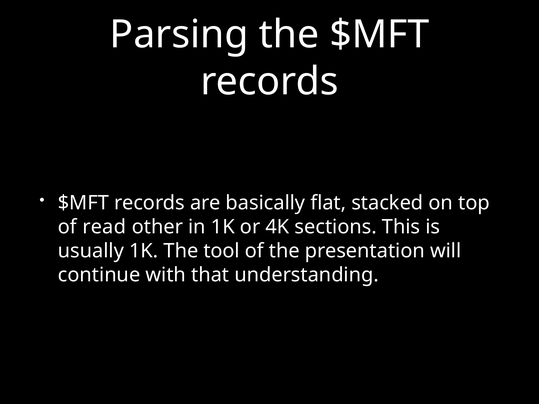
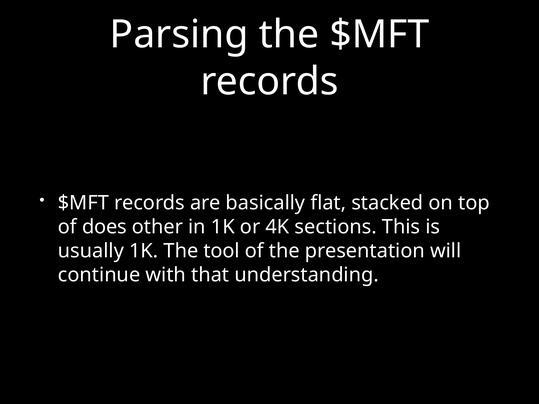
read: read -> does
